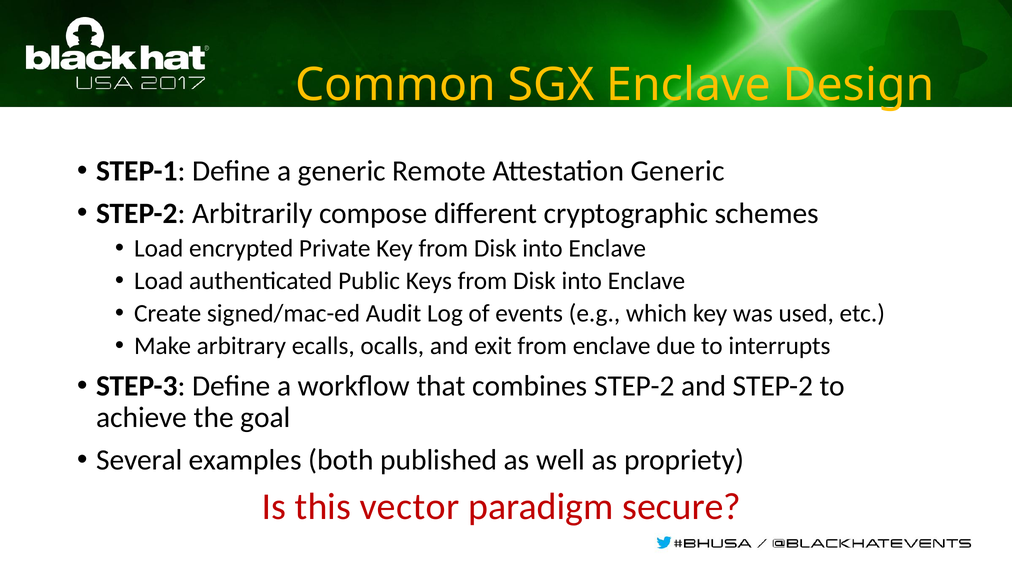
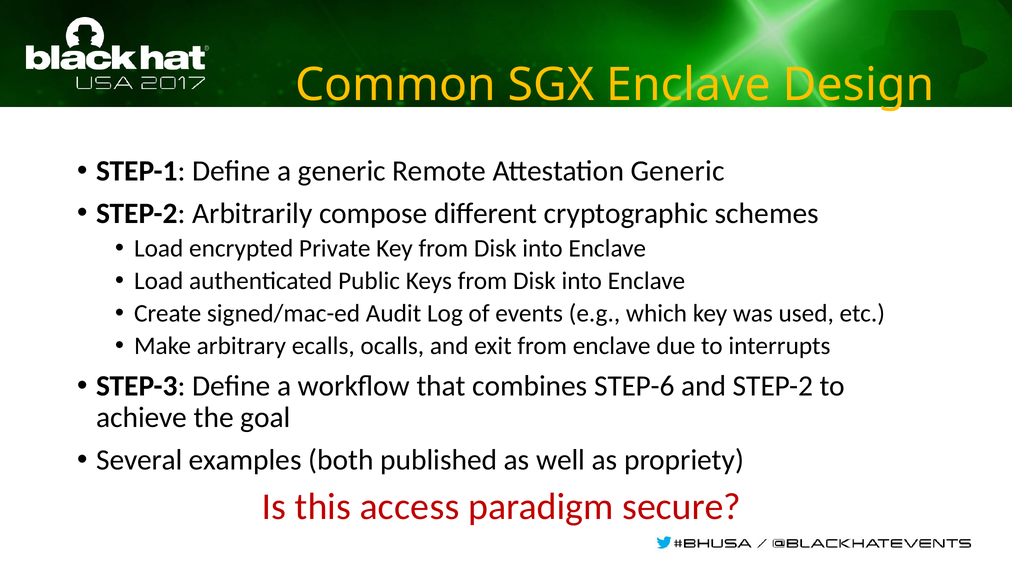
combines STEP-2: STEP-2 -> STEP-6
vector: vector -> access
